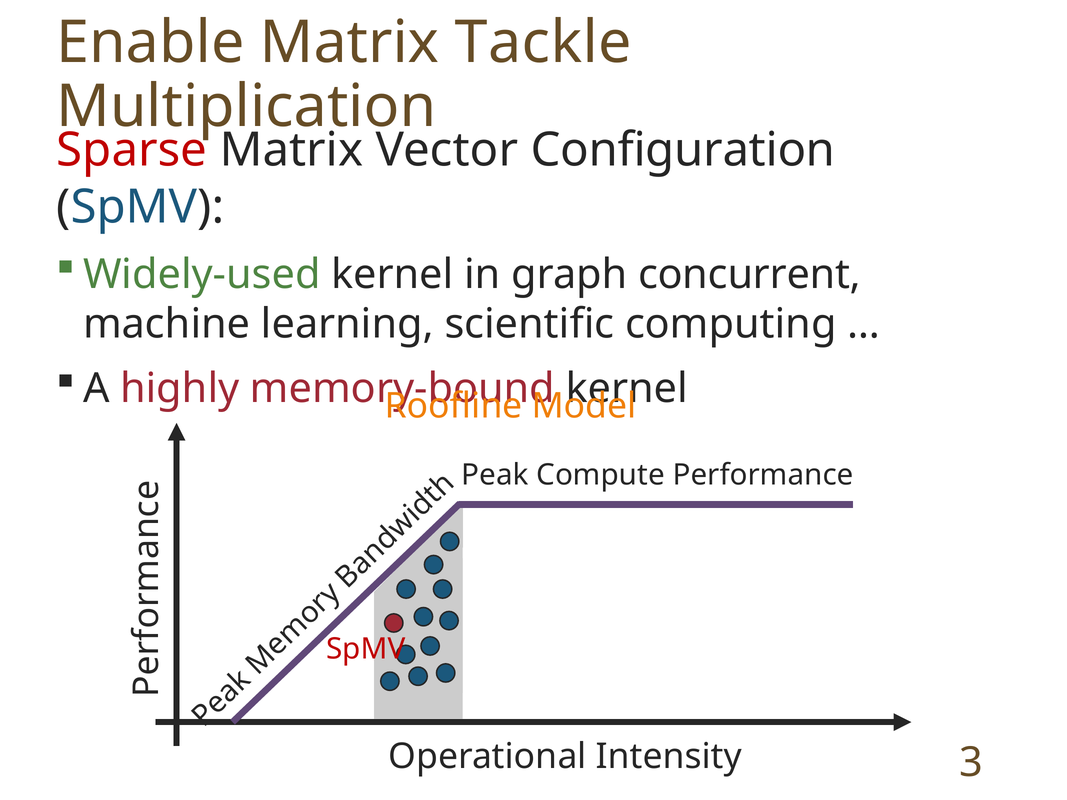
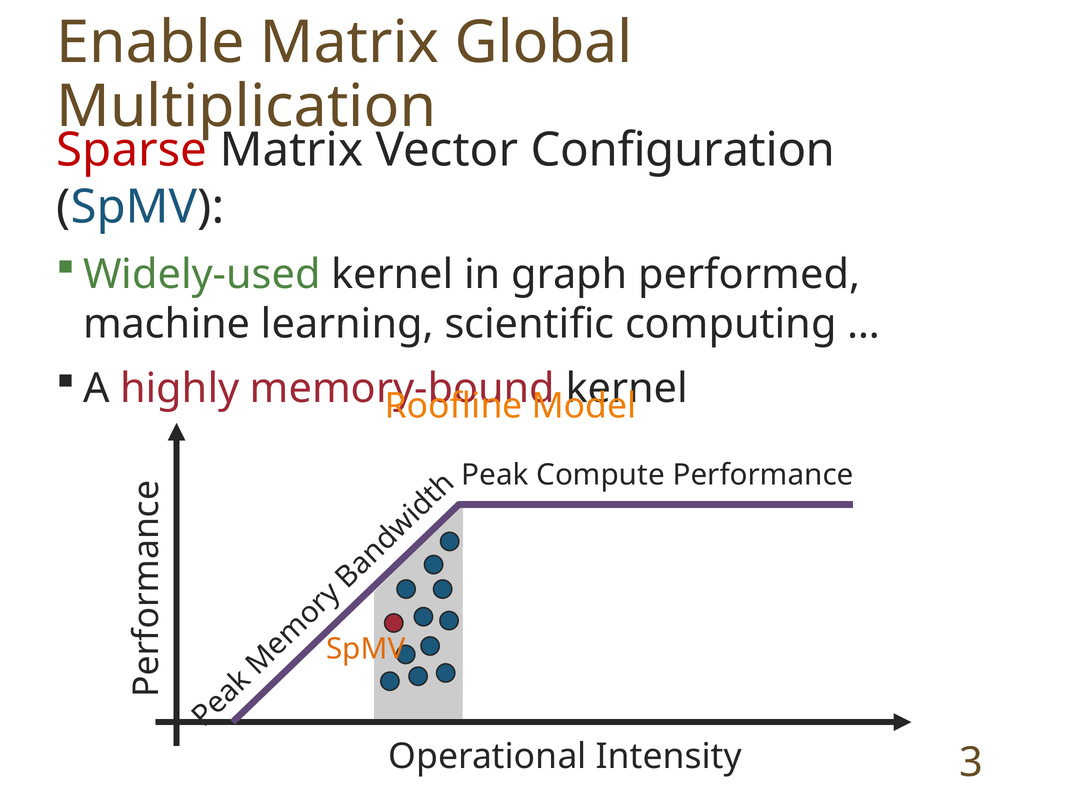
Tackle: Tackle -> Global
concurrent: concurrent -> performed
SpMV at (366, 649) colour: red -> orange
